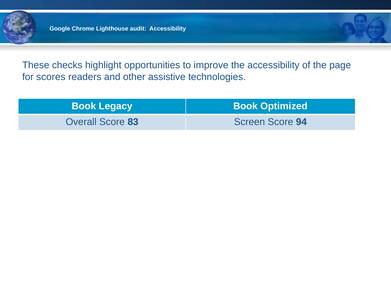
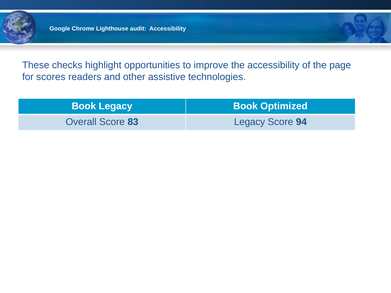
83 Screen: Screen -> Legacy
